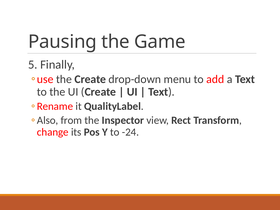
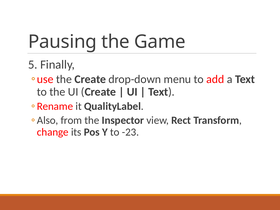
-24: -24 -> -23
